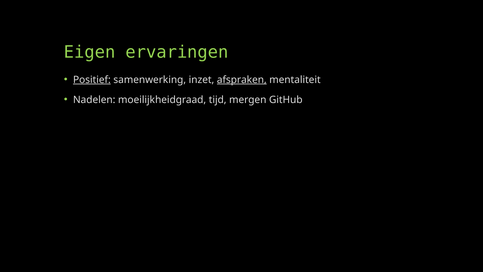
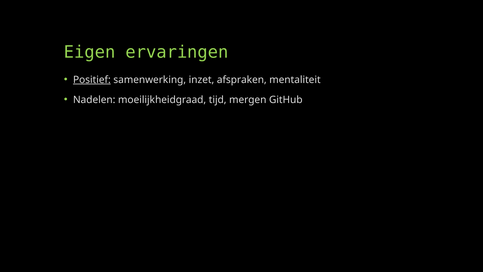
afspraken underline: present -> none
